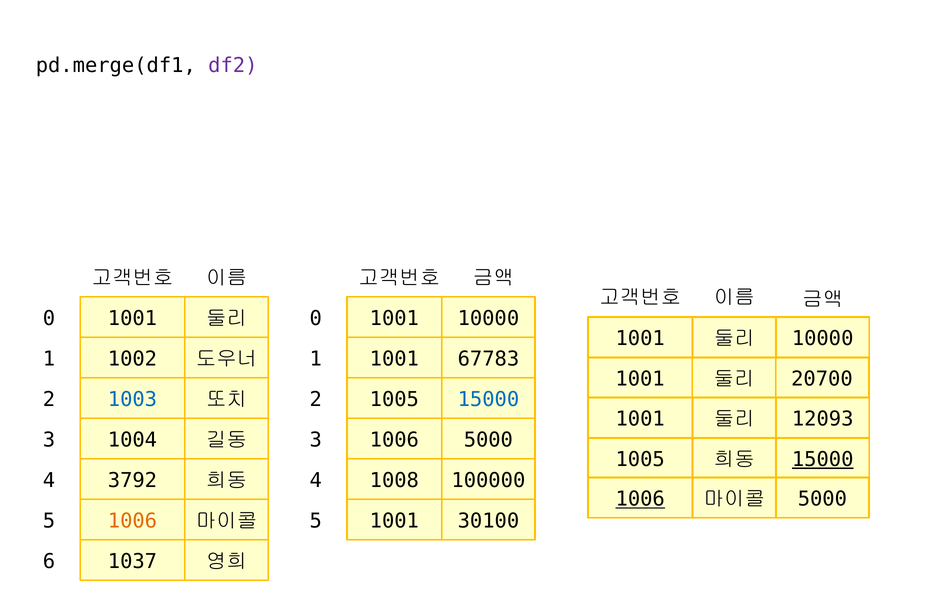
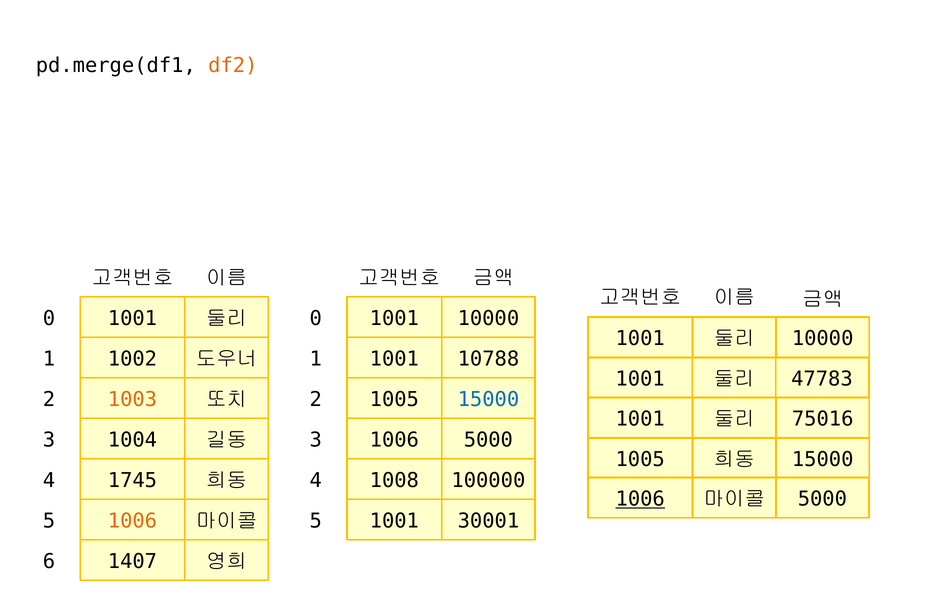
df2 colour: purple -> orange
67783: 67783 -> 10788
20700: 20700 -> 47783
1003 colour: blue -> orange
12093: 12093 -> 75016
15000 at (823, 459) underline: present -> none
3792: 3792 -> 1745
30100: 30100 -> 30001
1037: 1037 -> 1407
